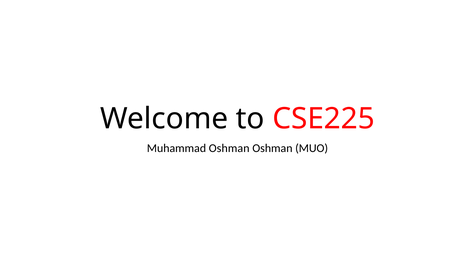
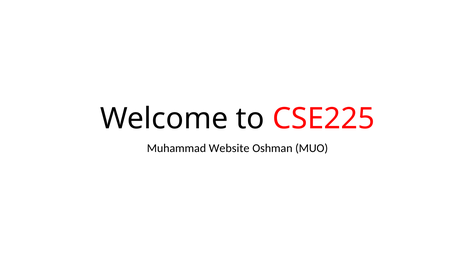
Muhammad Oshman: Oshman -> Website
